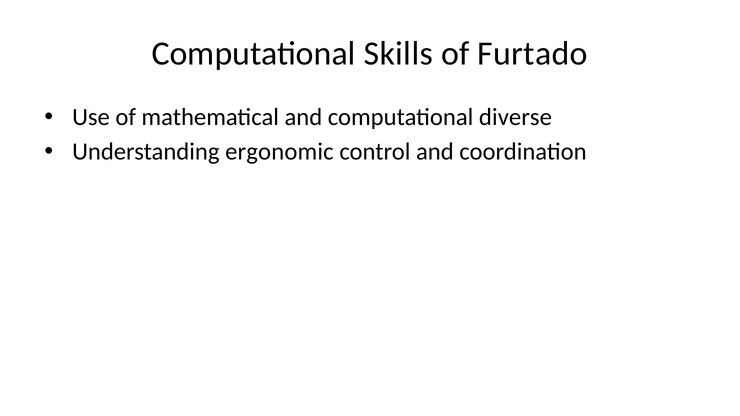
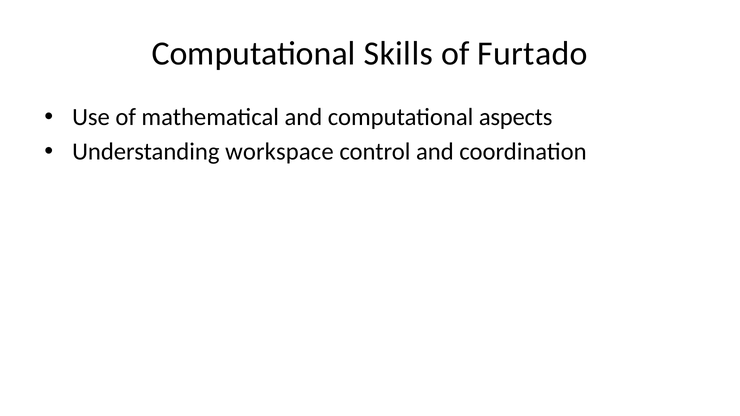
diverse: diverse -> aspects
ergonomic: ergonomic -> workspace
